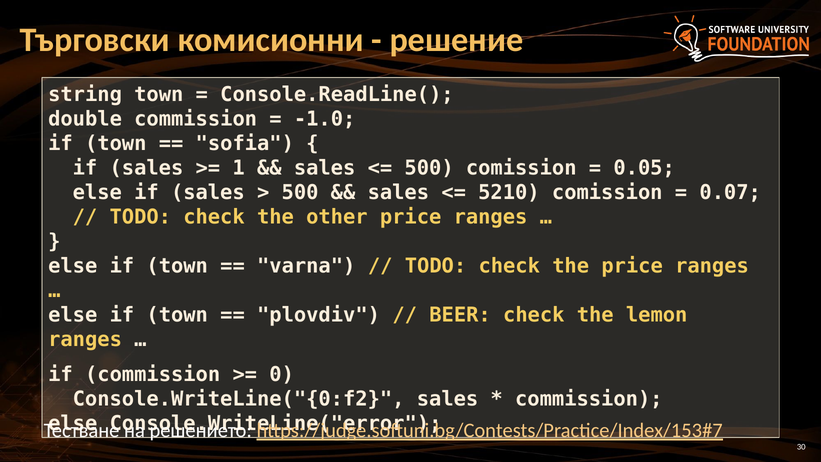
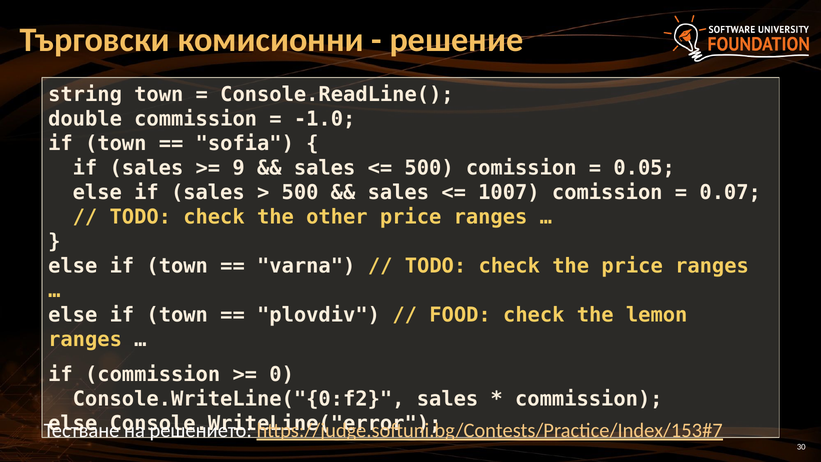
1: 1 -> 9
5210: 5210 -> 1007
BEER: BEER -> FOOD
